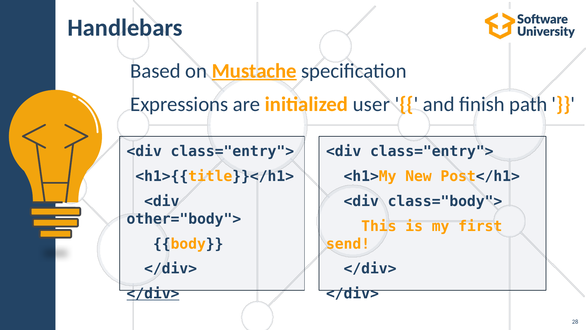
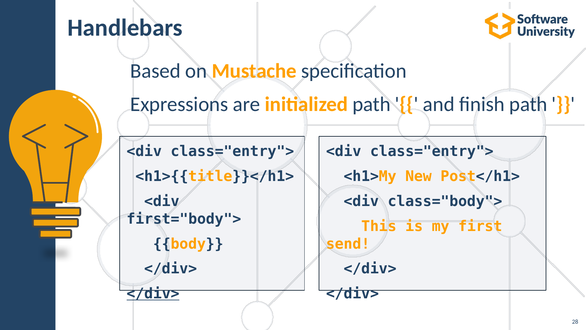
Mustache underline: present -> none
initialized user: user -> path
other="body">: other="body"> -> first="body">
